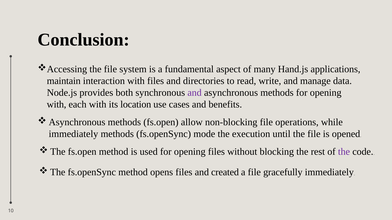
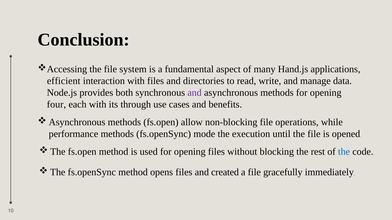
maintain: maintain -> efficient
with at (57, 105): with -> four
location: location -> through
immediately at (73, 134): immediately -> performance
the at (344, 152) colour: purple -> blue
